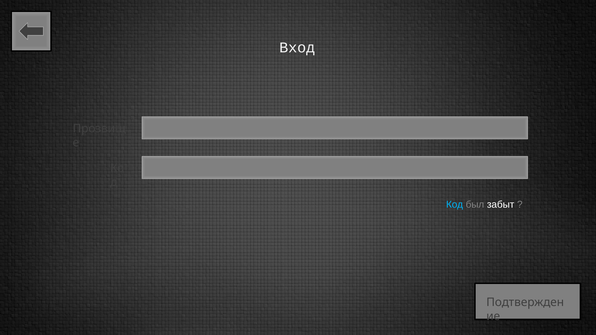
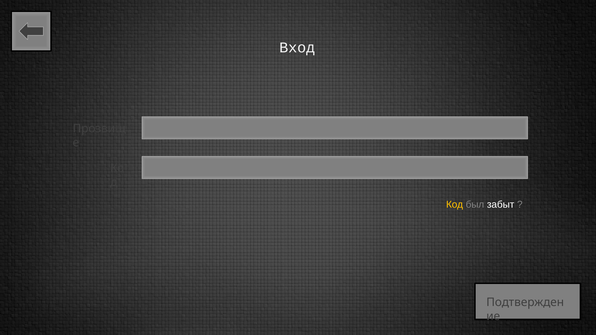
Код colour: light blue -> yellow
